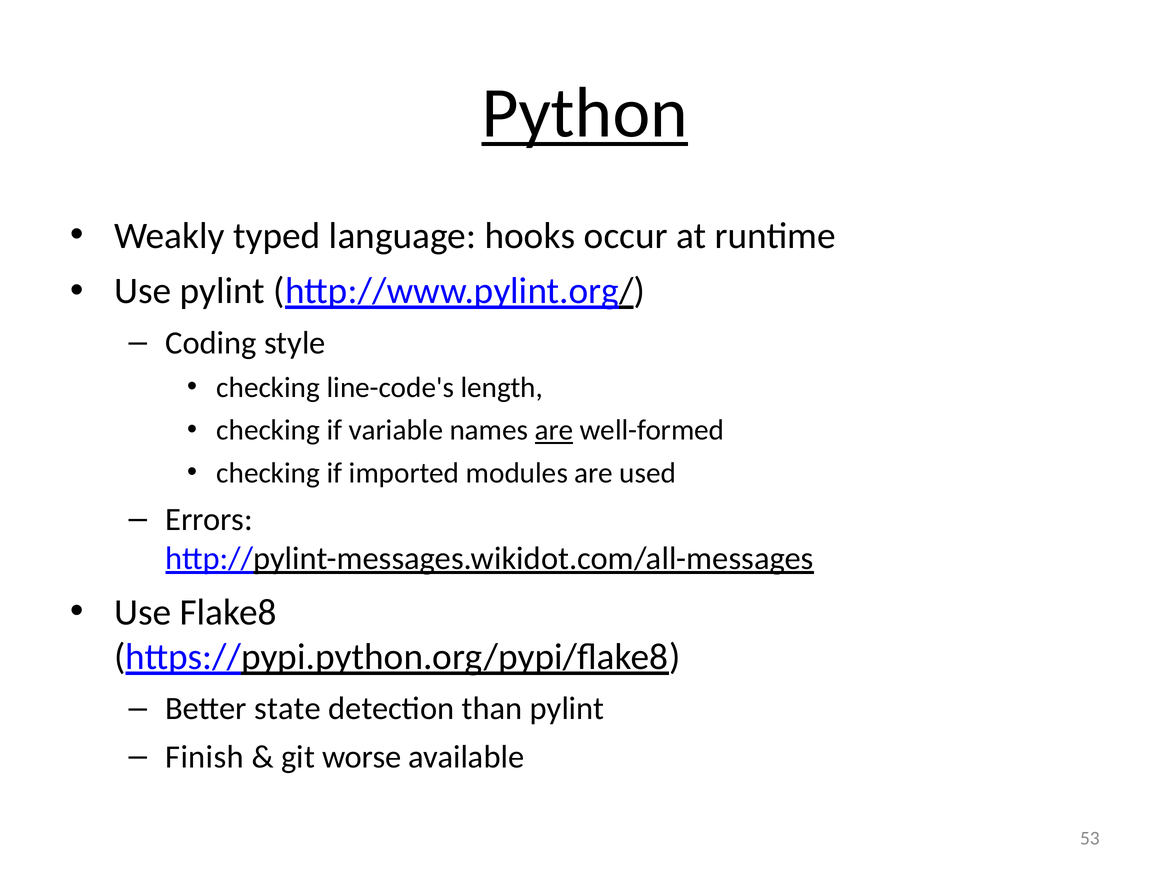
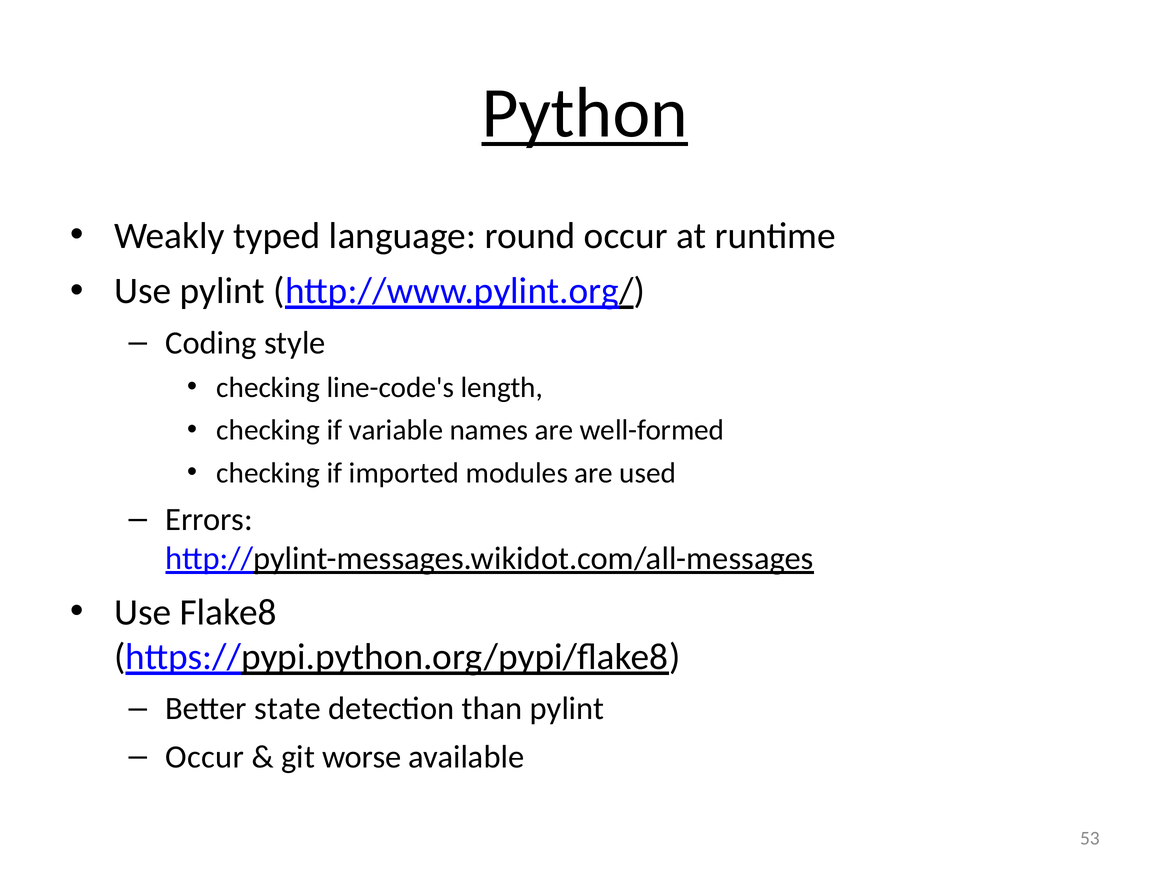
hooks: hooks -> round
are at (554, 430) underline: present -> none
Finish at (205, 756): Finish -> Occur
